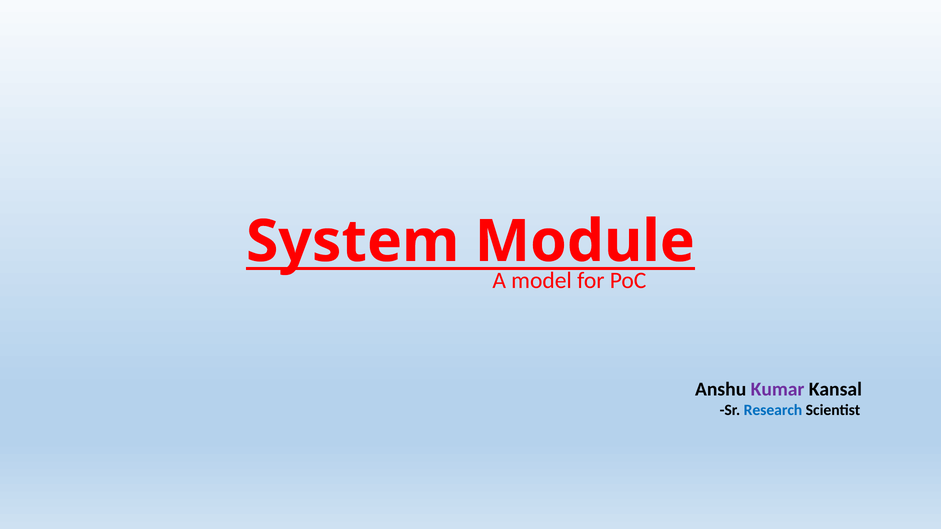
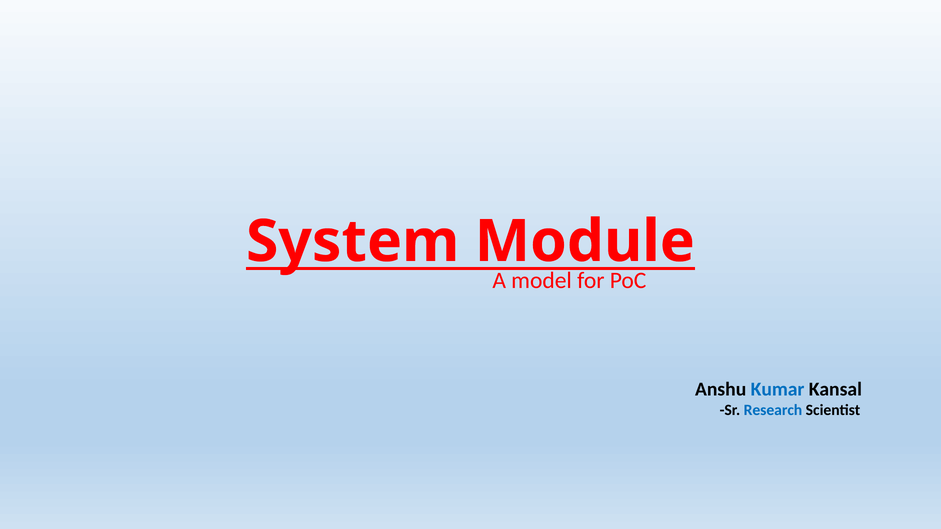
Kumar colour: purple -> blue
